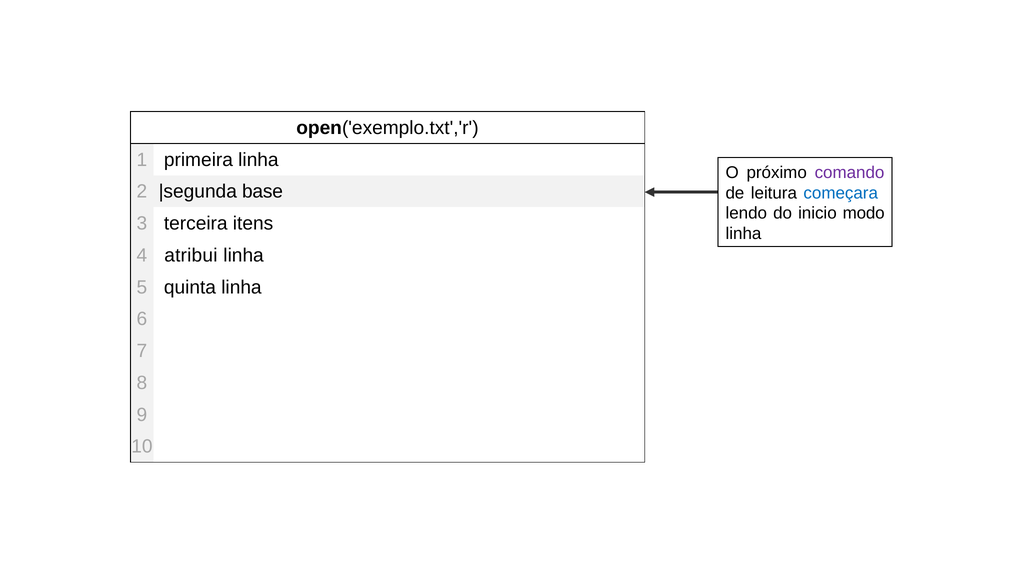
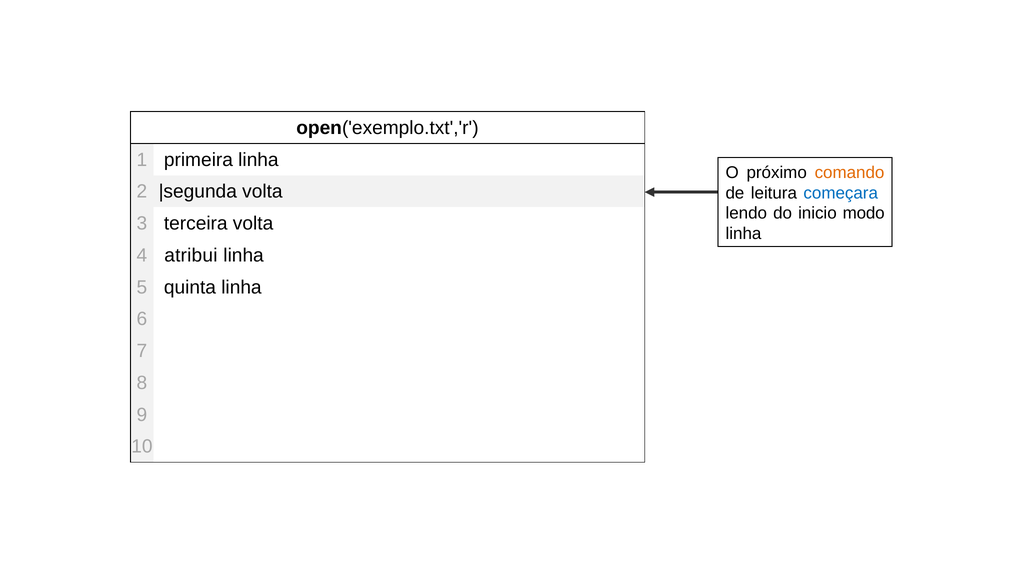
comando colour: purple -> orange
base at (262, 192): base -> volta
terceira itens: itens -> volta
